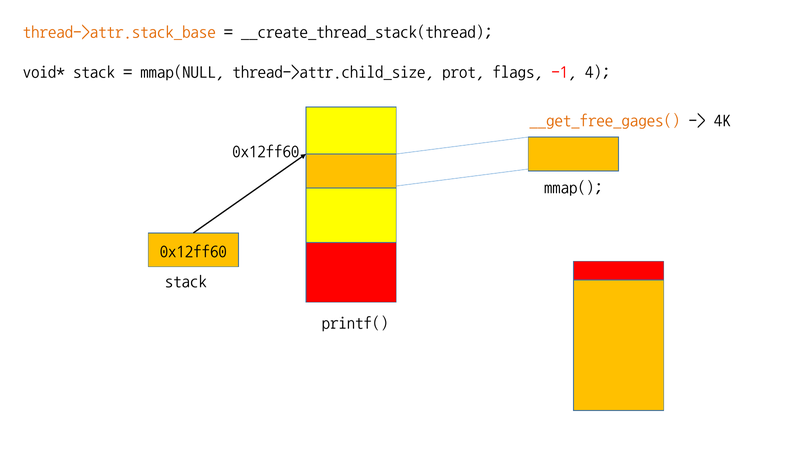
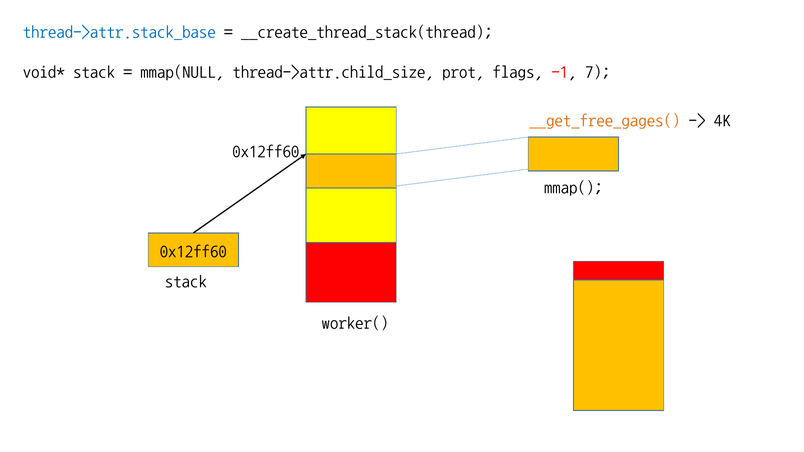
thread->attr.stack_base colour: orange -> blue
4: 4 -> 7
printf(: printf( -> worker(
